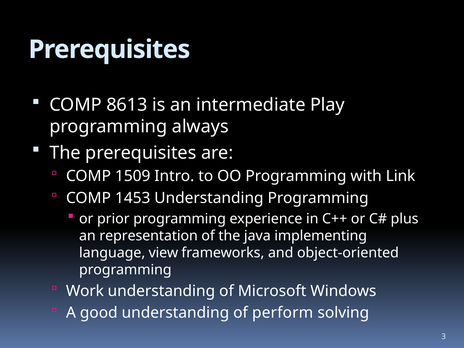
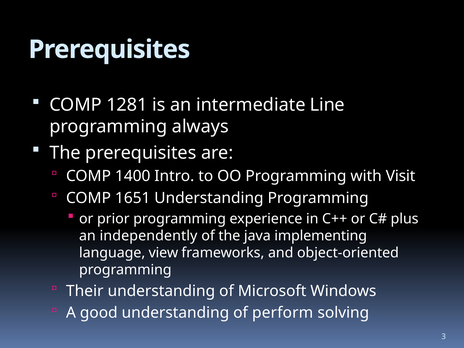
8613: 8613 -> 1281
Play: Play -> Line
1509: 1509 -> 1400
Link: Link -> Visit
1453: 1453 -> 1651
representation: representation -> independently
Work: Work -> Their
